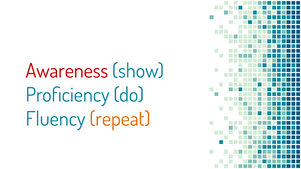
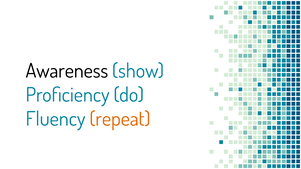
Awareness colour: red -> black
